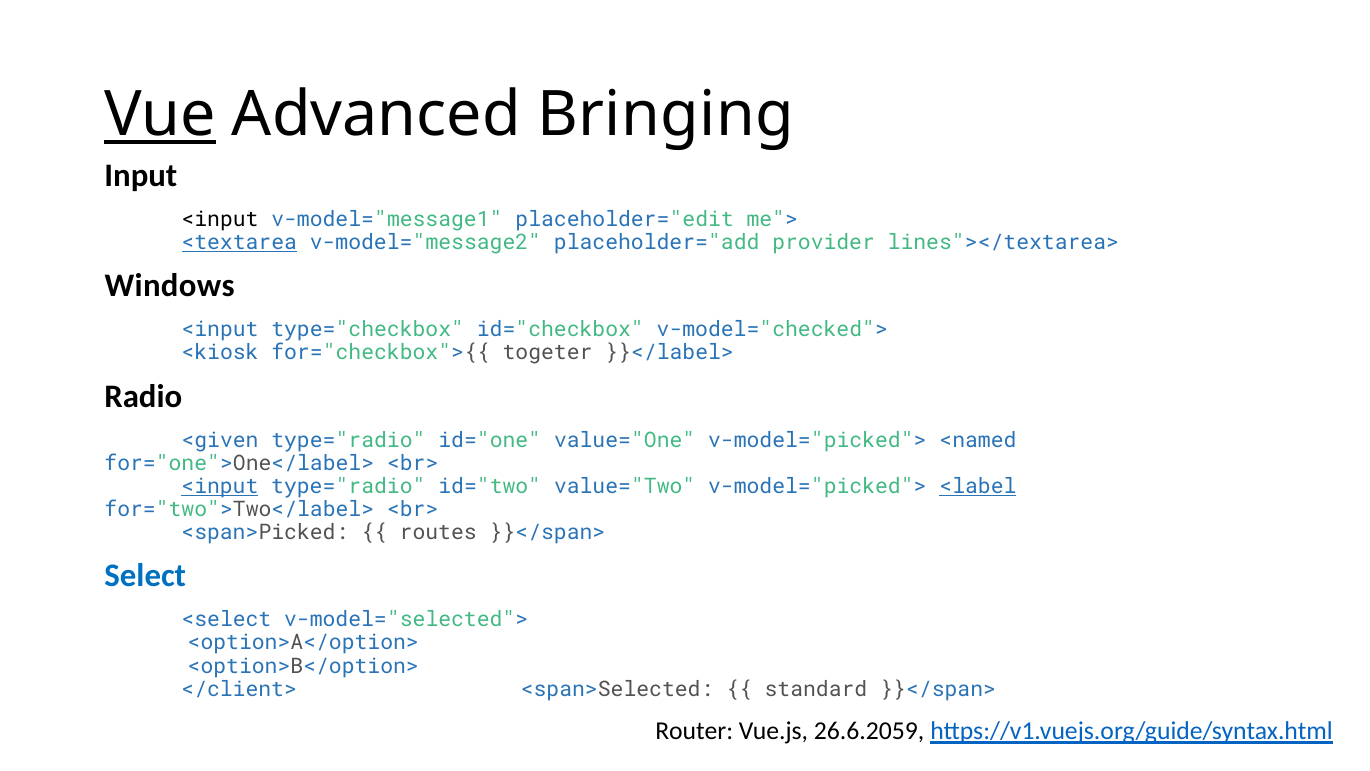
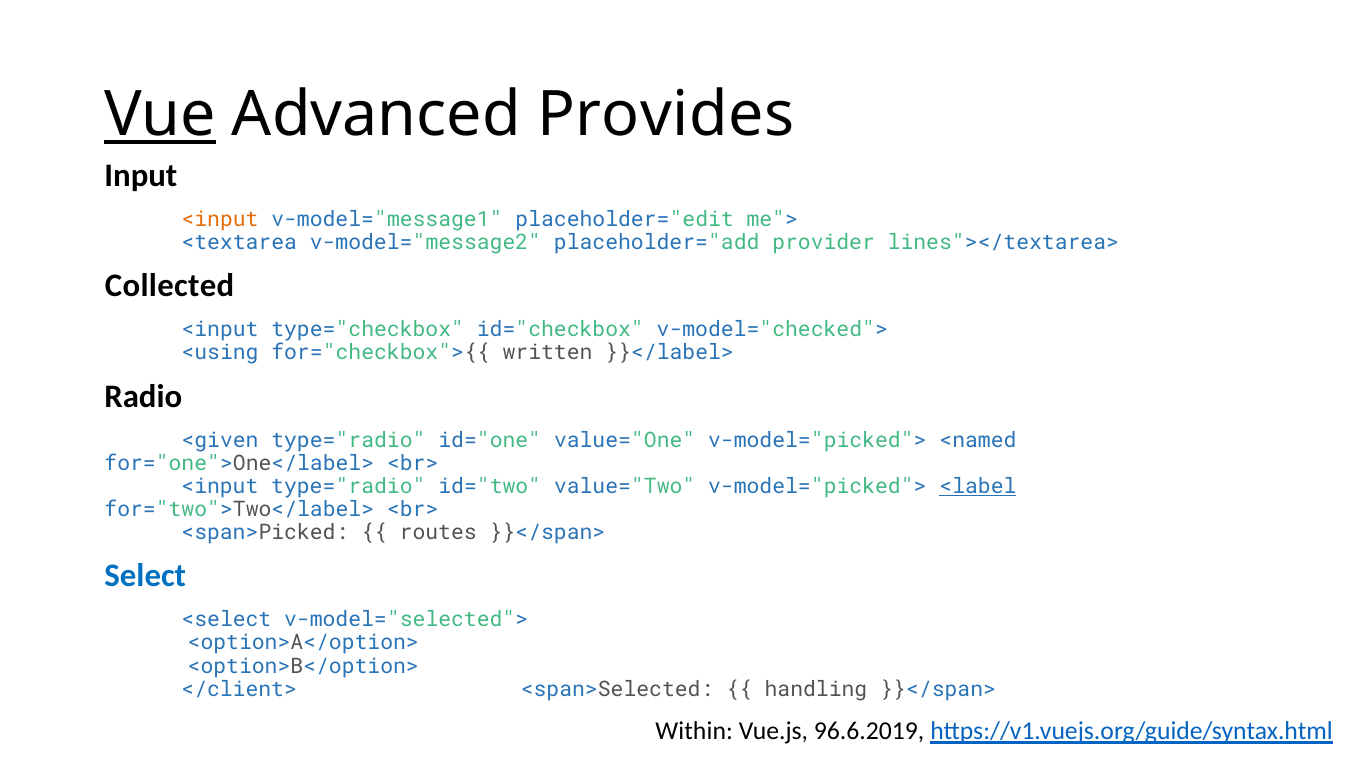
Bringing: Bringing -> Provides
<input at (220, 219) colour: black -> orange
<textarea underline: present -> none
Windows: Windows -> Collected
<kiosk: <kiosk -> <using
togeter: togeter -> written
<input at (220, 486) underline: present -> none
standard: standard -> handling
Router: Router -> Within
26.6.2059: 26.6.2059 -> 96.6.2019
